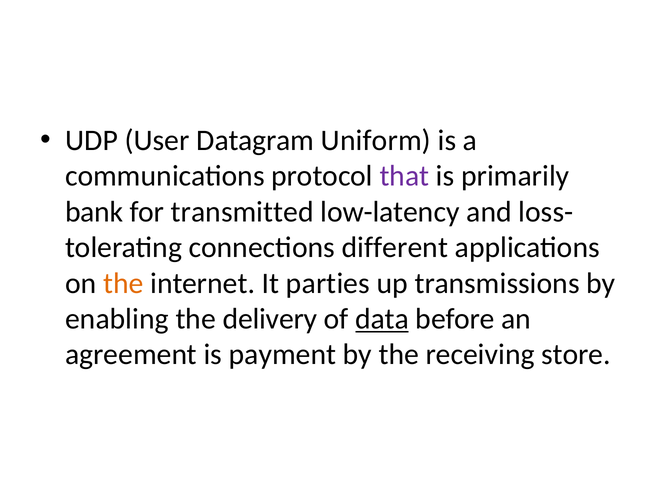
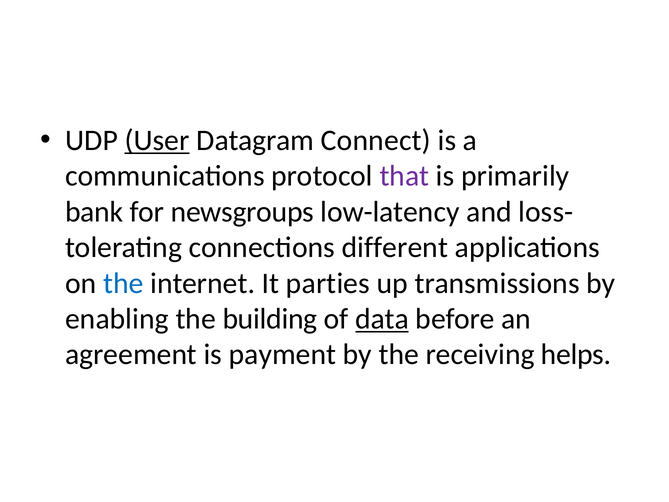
User underline: none -> present
Uniform: Uniform -> Connect
transmitted: transmitted -> newsgroups
the at (123, 283) colour: orange -> blue
delivery: delivery -> building
store: store -> helps
